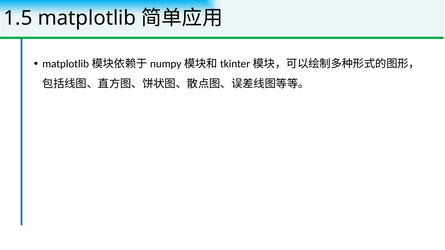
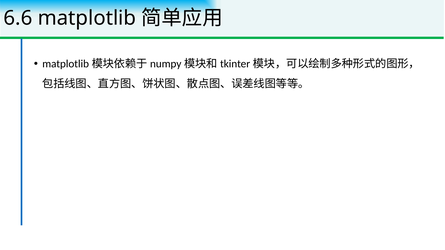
1.5: 1.5 -> 6.6
